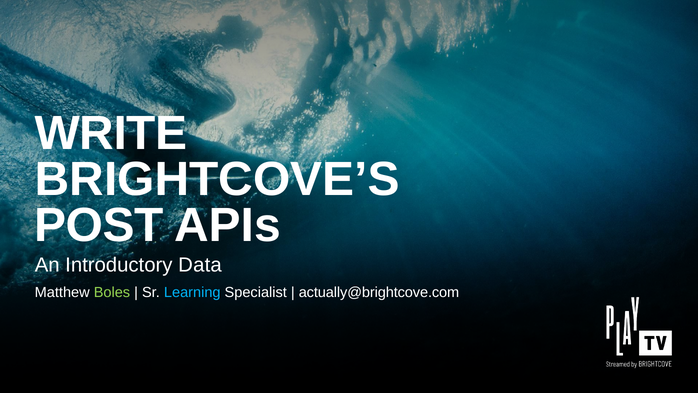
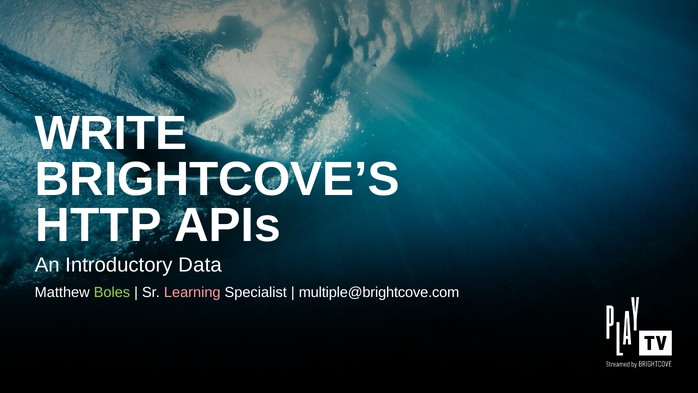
POST: POST -> HTTP
Learning colour: light blue -> pink
actually@brightcove.com: actually@brightcove.com -> multiple@brightcove.com
